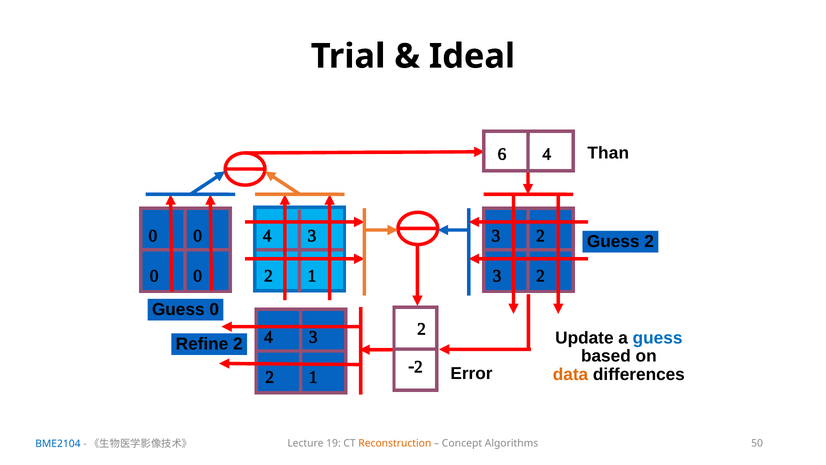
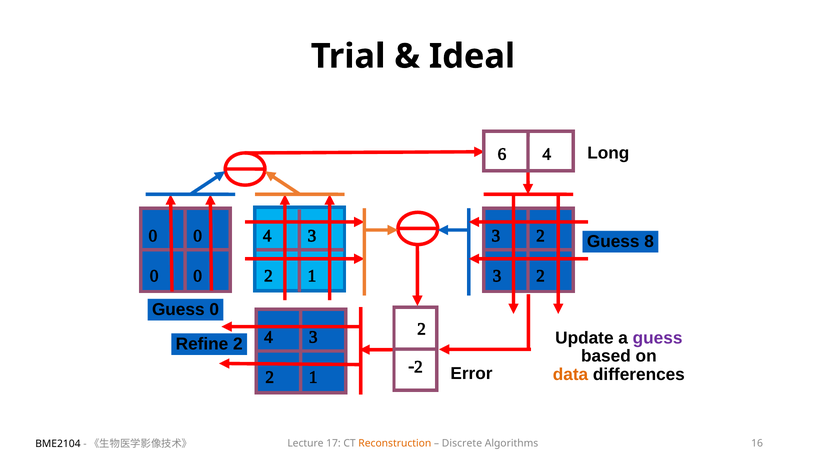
Than: Than -> Long
Guess 2: 2 -> 8
guess at (658, 338) colour: blue -> purple
19: 19 -> 17
Concept: Concept -> Discrete
50: 50 -> 16
BME2104 colour: blue -> black
